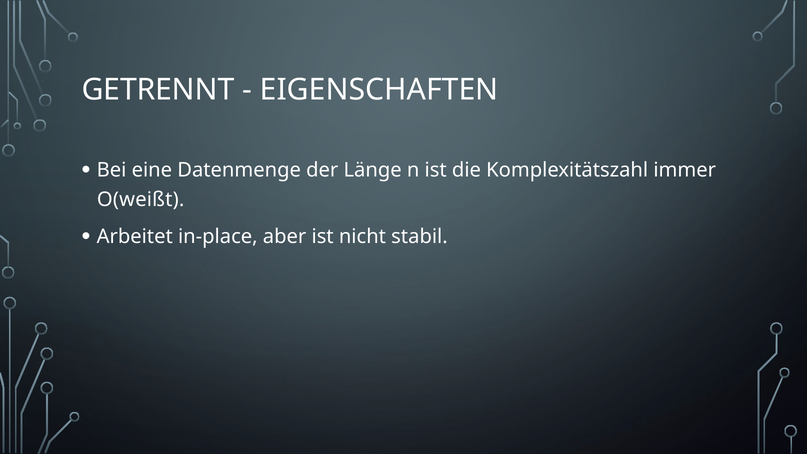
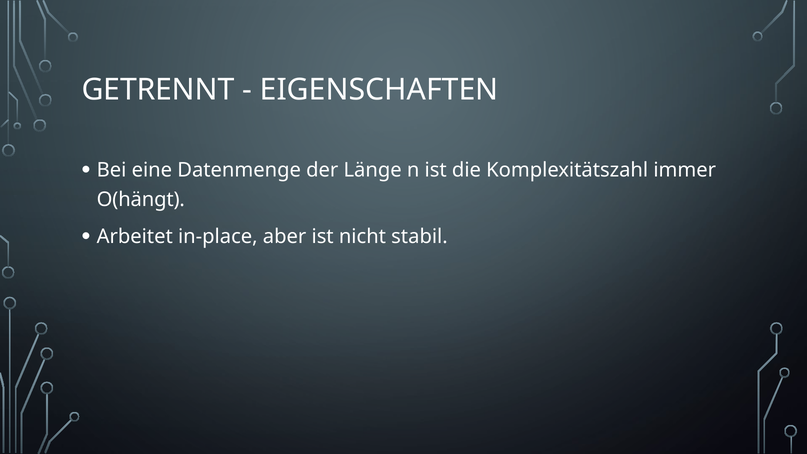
O(weißt: O(weißt -> O(hängt
